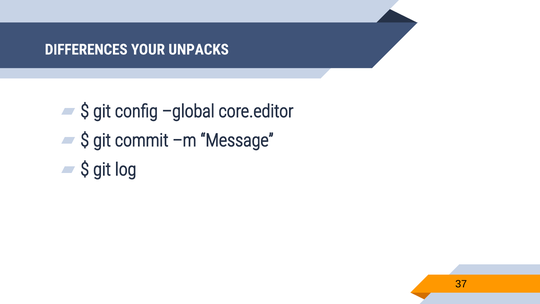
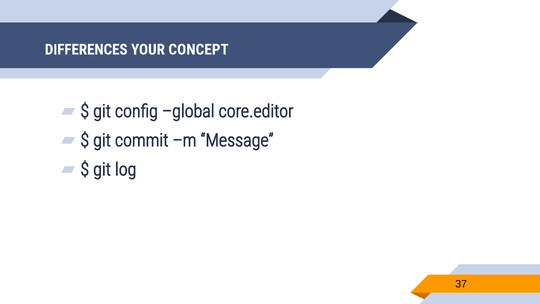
UNPACKS: UNPACKS -> CONCEPT
